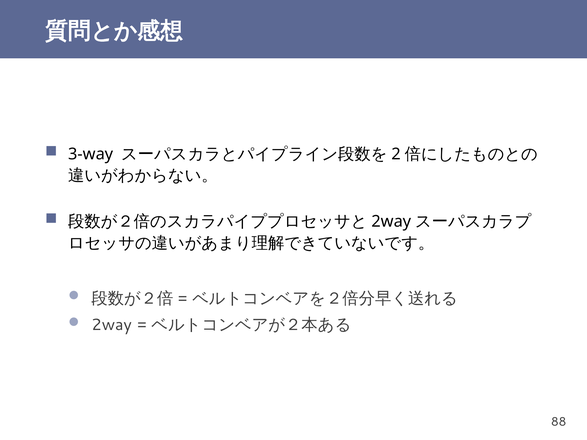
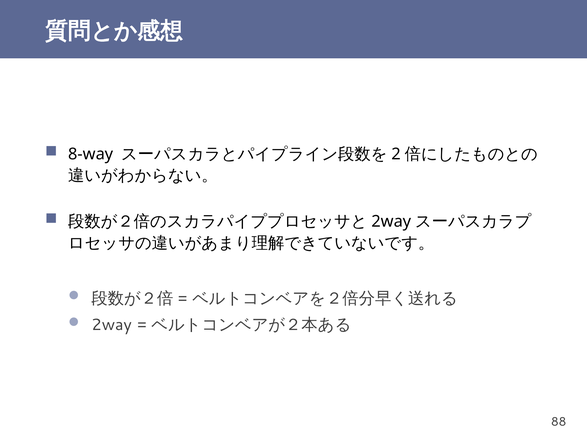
3-way: 3-way -> 8-way
